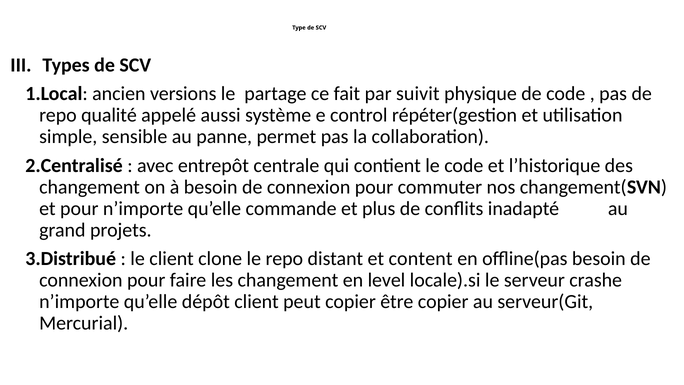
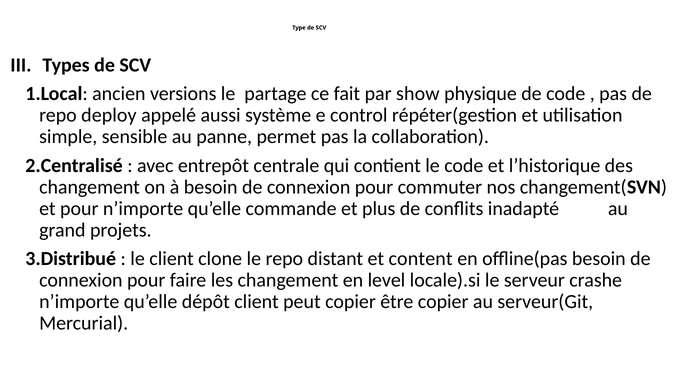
suivit: suivit -> show
qualité: qualité -> deploy
